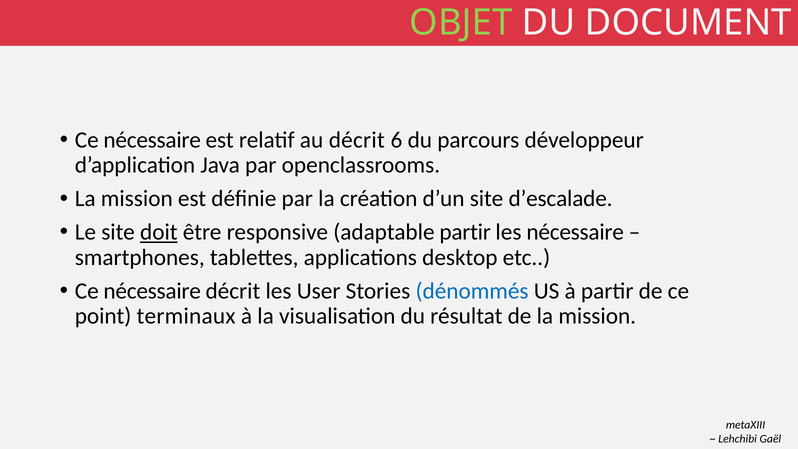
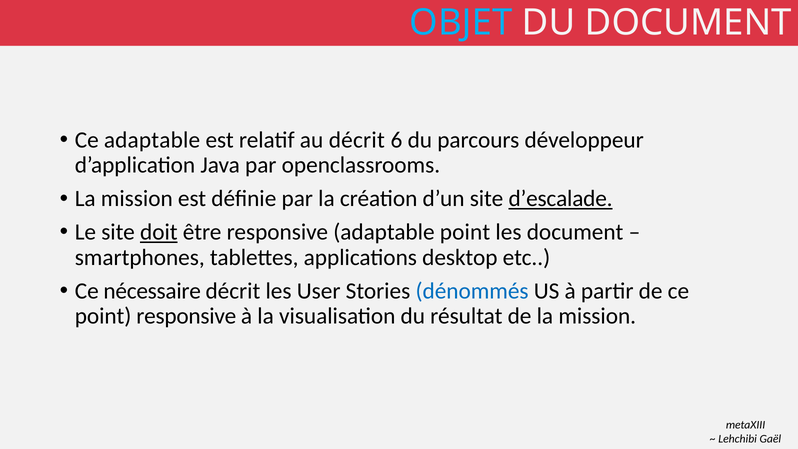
OBJET colour: light green -> light blue
nécessaire at (152, 140): nécessaire -> adaptable
d’escalade underline: none -> present
adaptable partir: partir -> point
les nécessaire: nécessaire -> document
point terminaux: terminaux -> responsive
